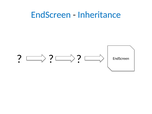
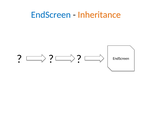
Inheritance colour: blue -> orange
